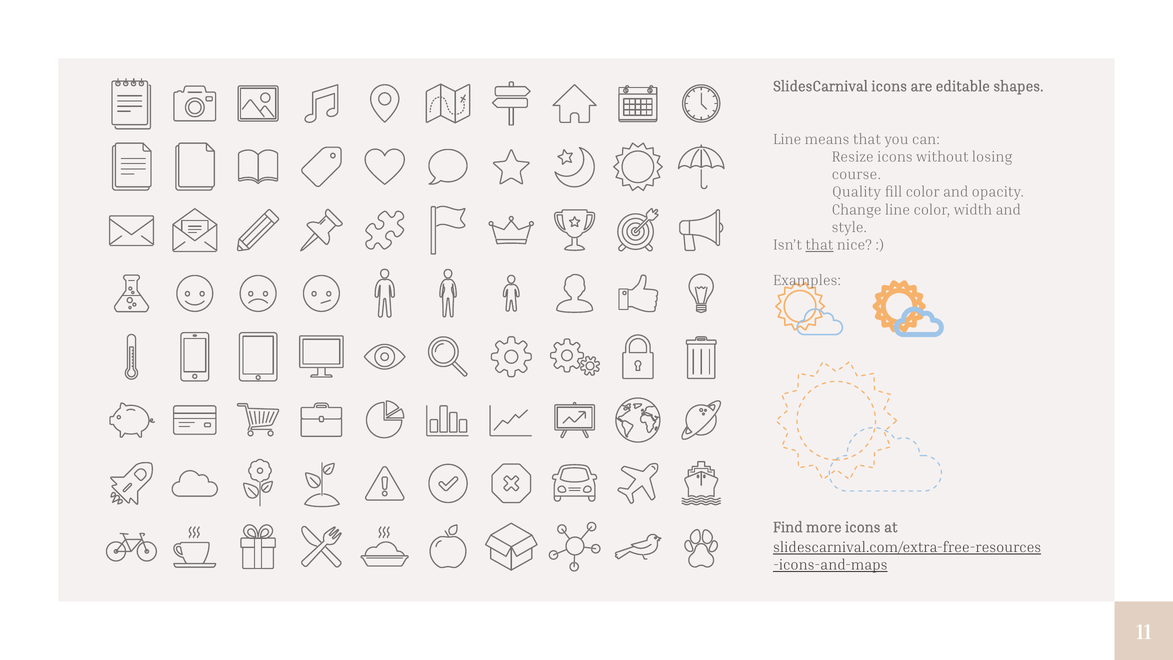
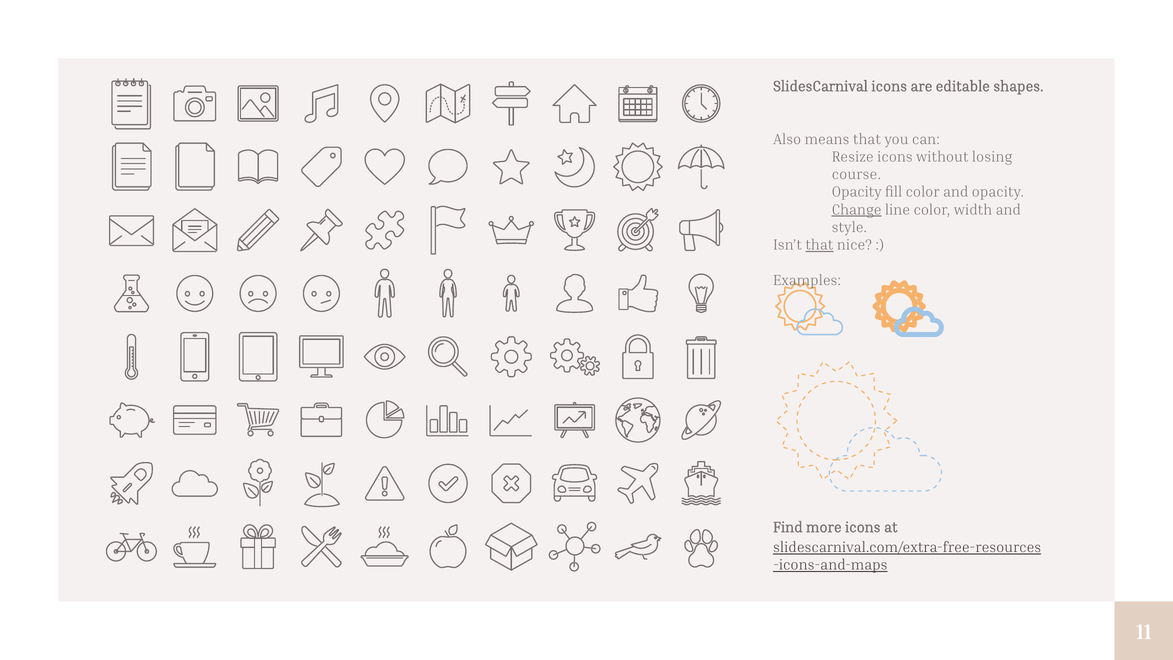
Line at (787, 139): Line -> Also
Quality at (857, 192): Quality -> Opacity
Change underline: none -> present
